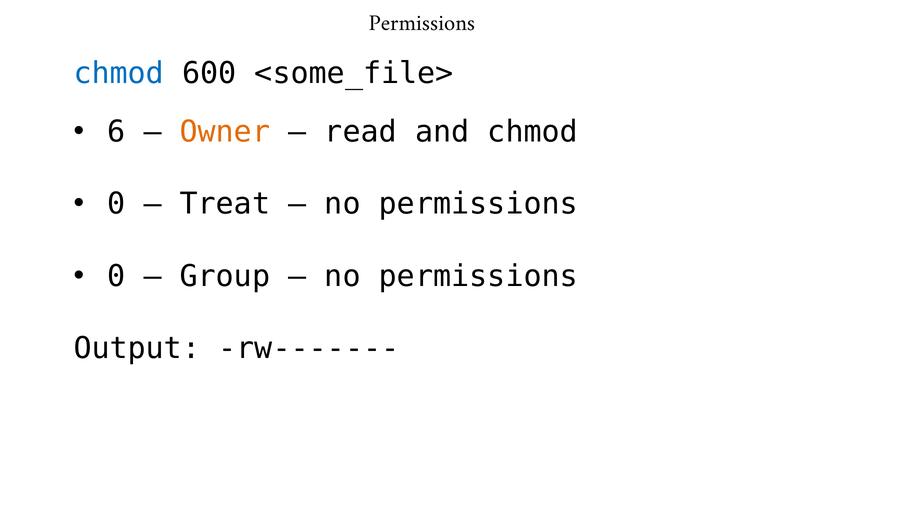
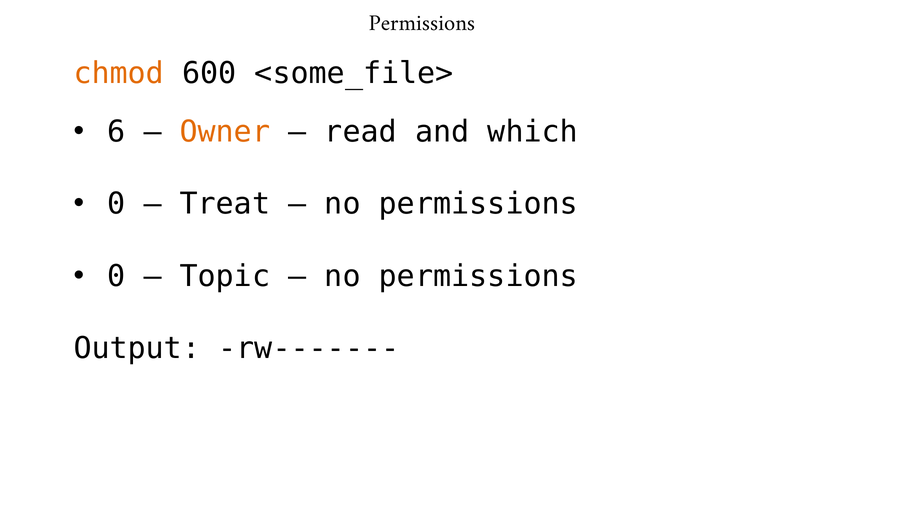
chmod at (119, 73) colour: blue -> orange
and chmod: chmod -> which
Group: Group -> Topic
